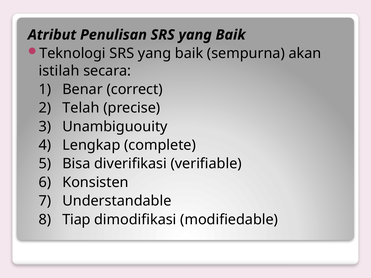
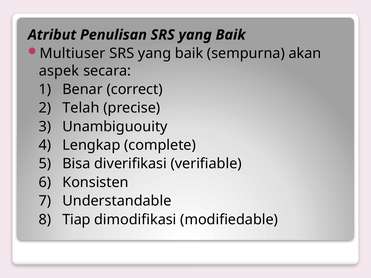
Teknologi: Teknologi -> Multiuser
istilah: istilah -> aspek
